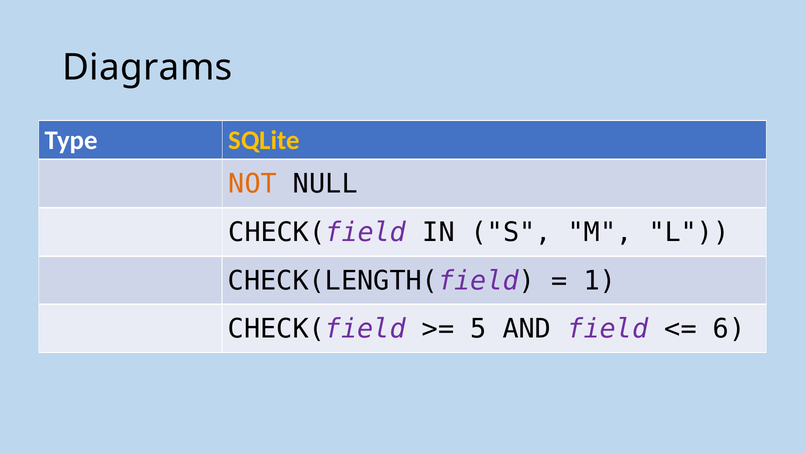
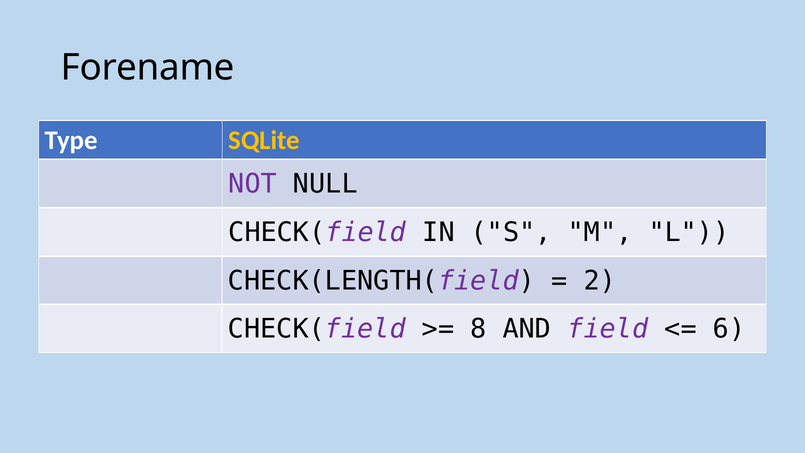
Diagrams: Diagrams -> Forename
NOT colour: orange -> purple
1: 1 -> 2
5: 5 -> 8
